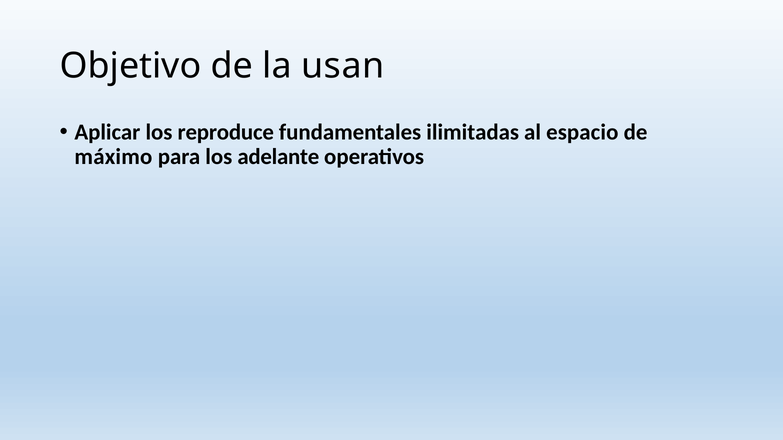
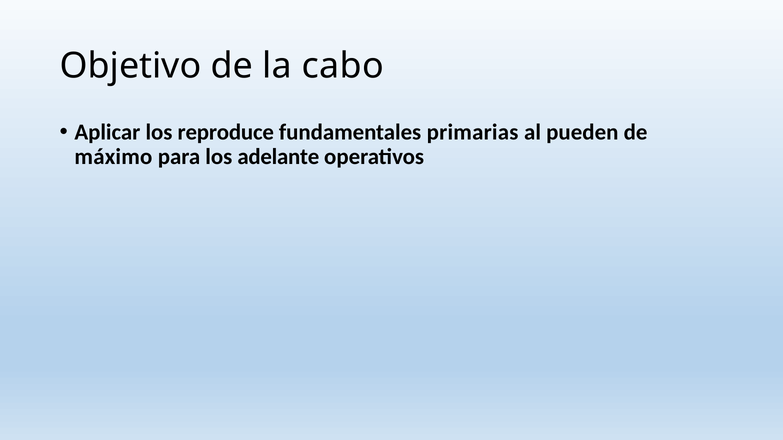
usan: usan -> cabo
ilimitadas: ilimitadas -> primarias
espacio: espacio -> pueden
